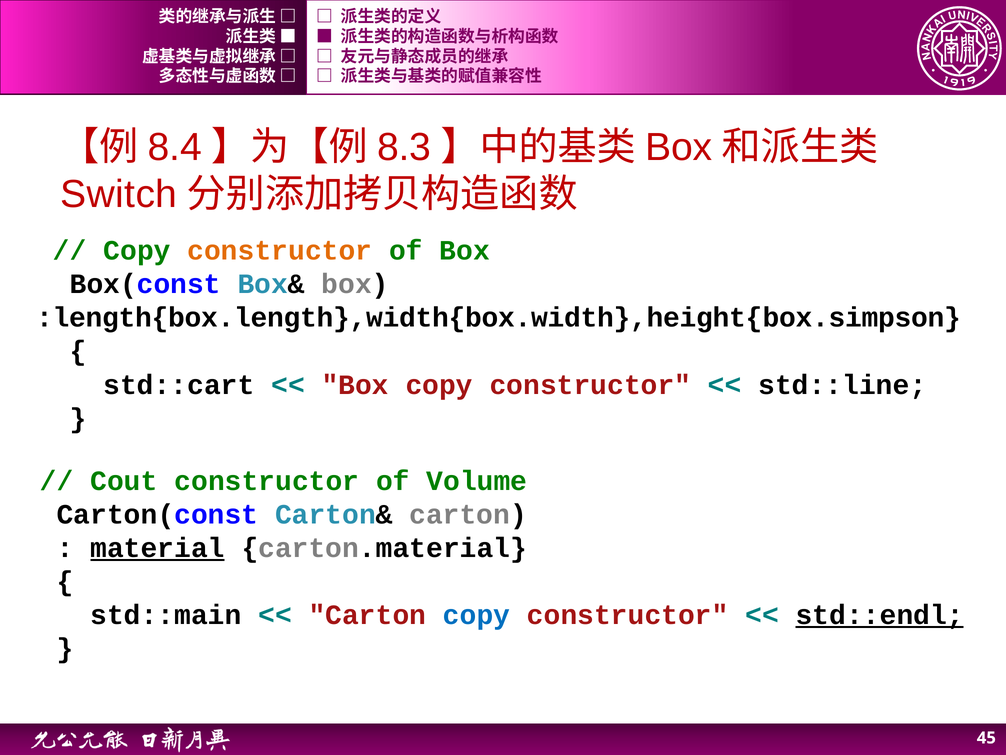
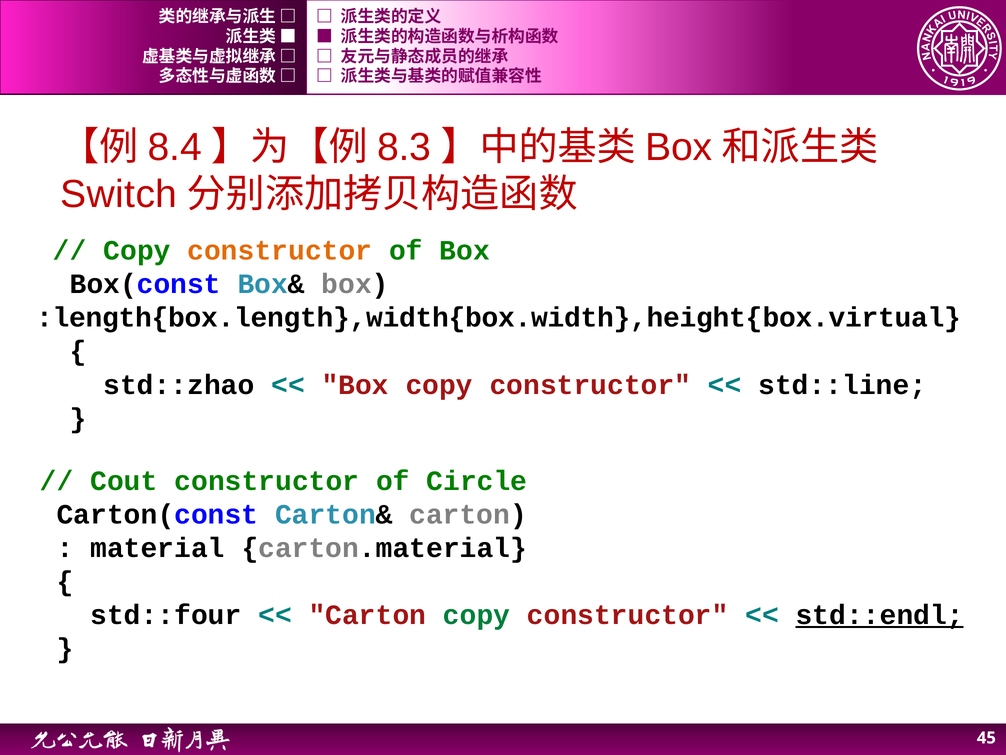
:length{box.length},width{box.width},height{box.simpson: :length{box.length},width{box.width},height{box.simpson -> :length{box.length},width{box.width},height{box.virtual
std::cart: std::cart -> std::zhao
Volume: Volume -> Circle
material underline: present -> none
std::main: std::main -> std::four
copy at (477, 615) colour: blue -> green
